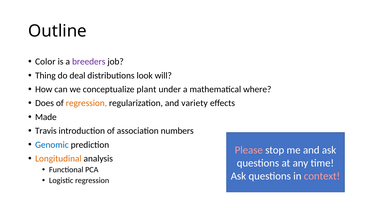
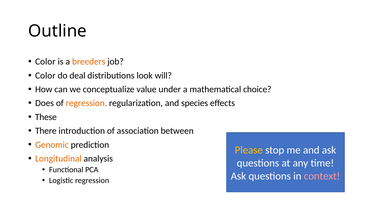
breeders colour: purple -> orange
Thing at (45, 76): Thing -> Color
plant: plant -> value
where: where -> choice
variety: variety -> species
Made: Made -> These
Travis: Travis -> There
numbers: numbers -> between
Genomic colour: blue -> orange
Please colour: pink -> yellow
